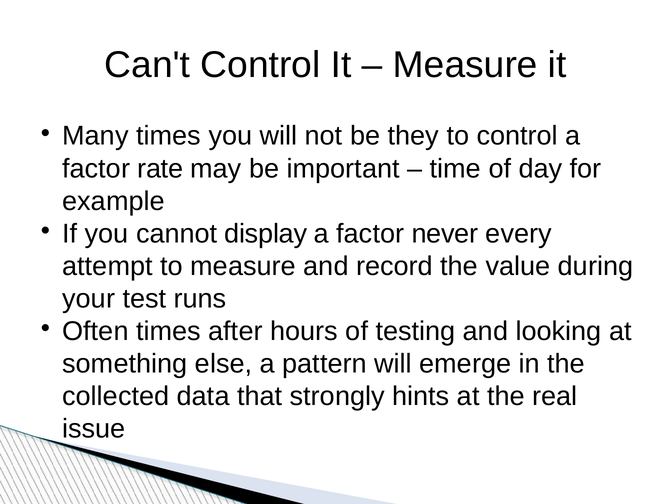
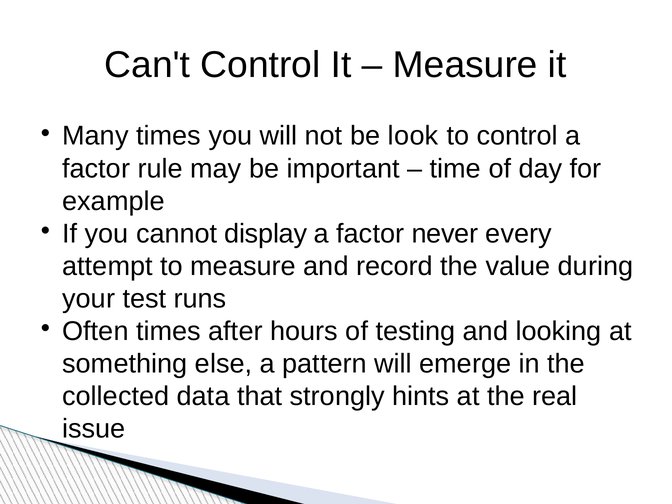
they: they -> look
rate: rate -> rule
